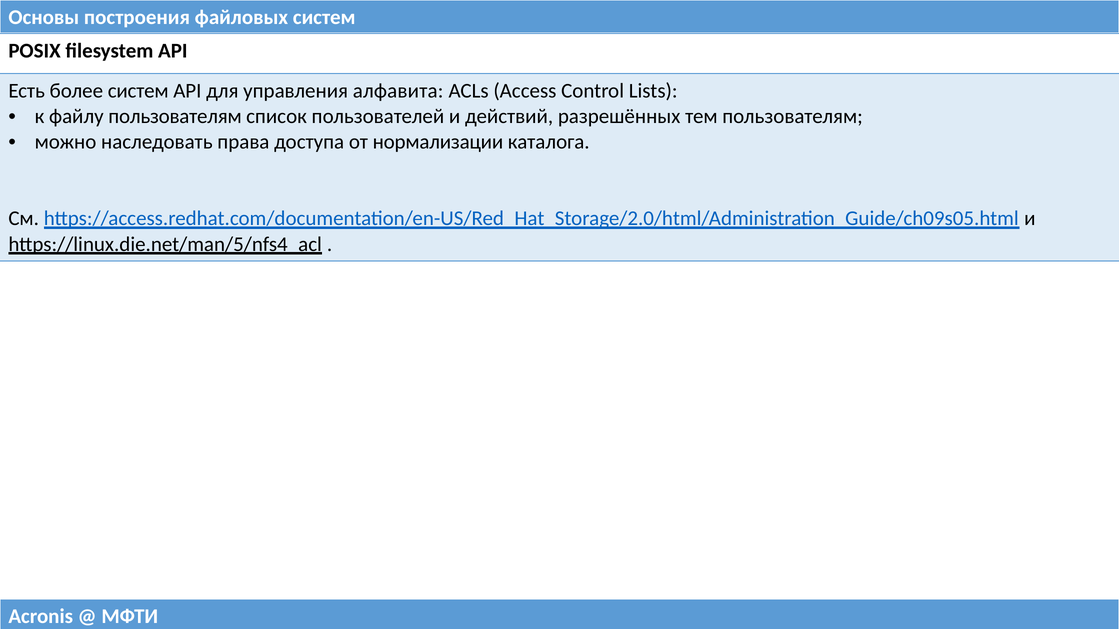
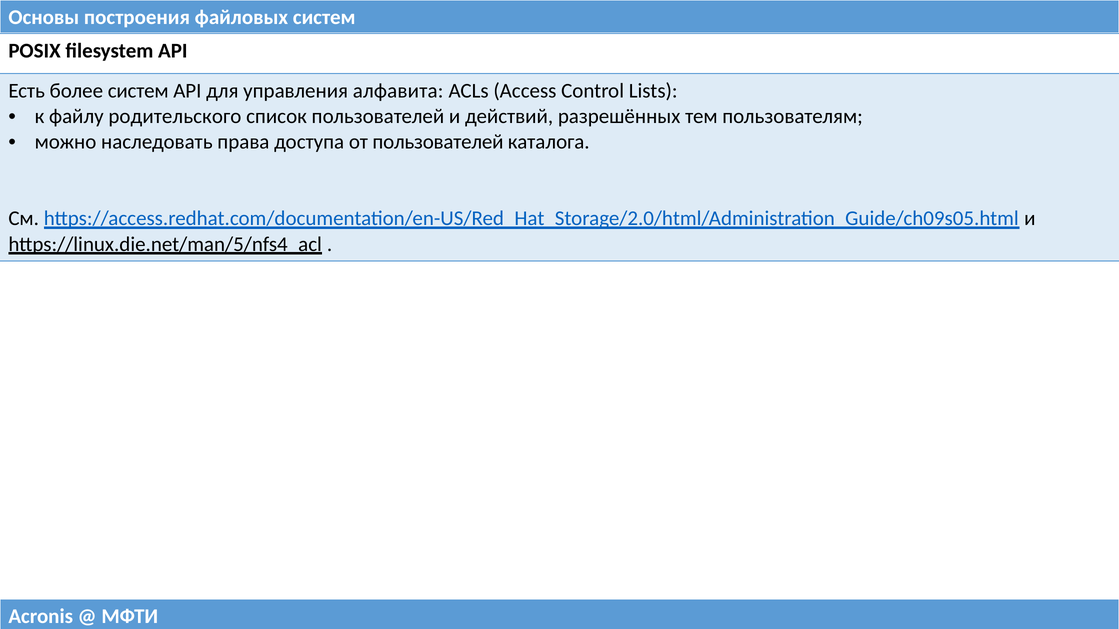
файлу пользователям: пользователям -> родительского
от нормализации: нормализации -> пользователей
